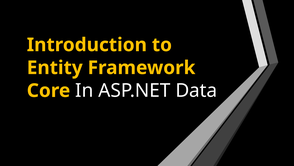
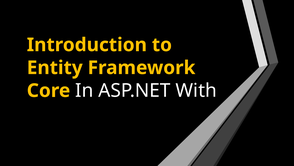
Data: Data -> With
